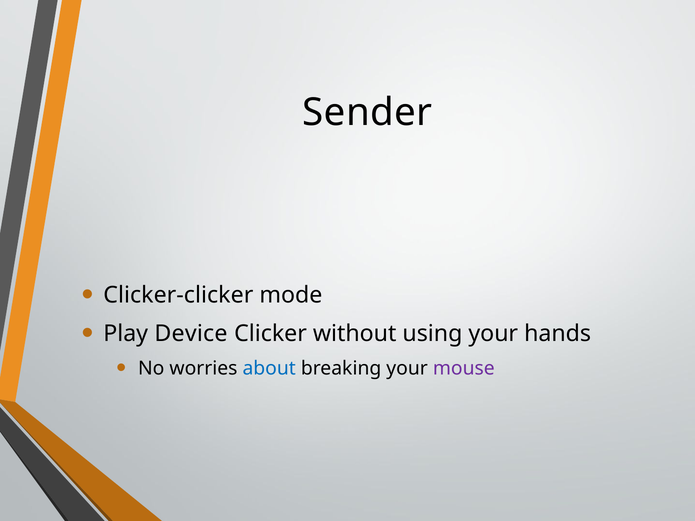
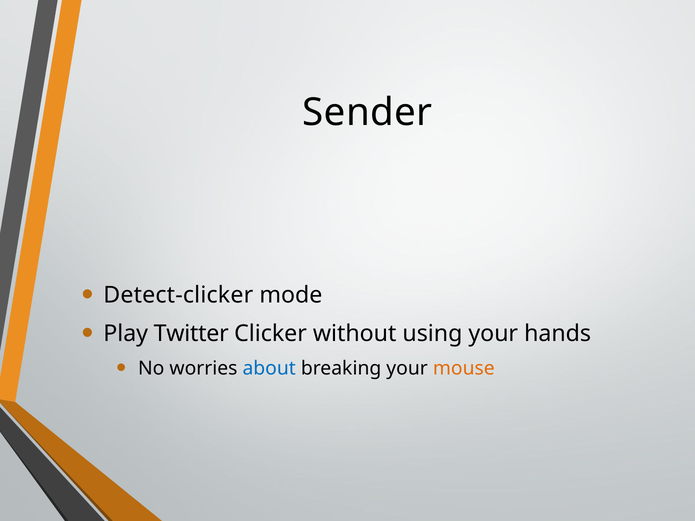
Clicker-clicker: Clicker-clicker -> Detect-clicker
Device: Device -> Twitter
mouse colour: purple -> orange
